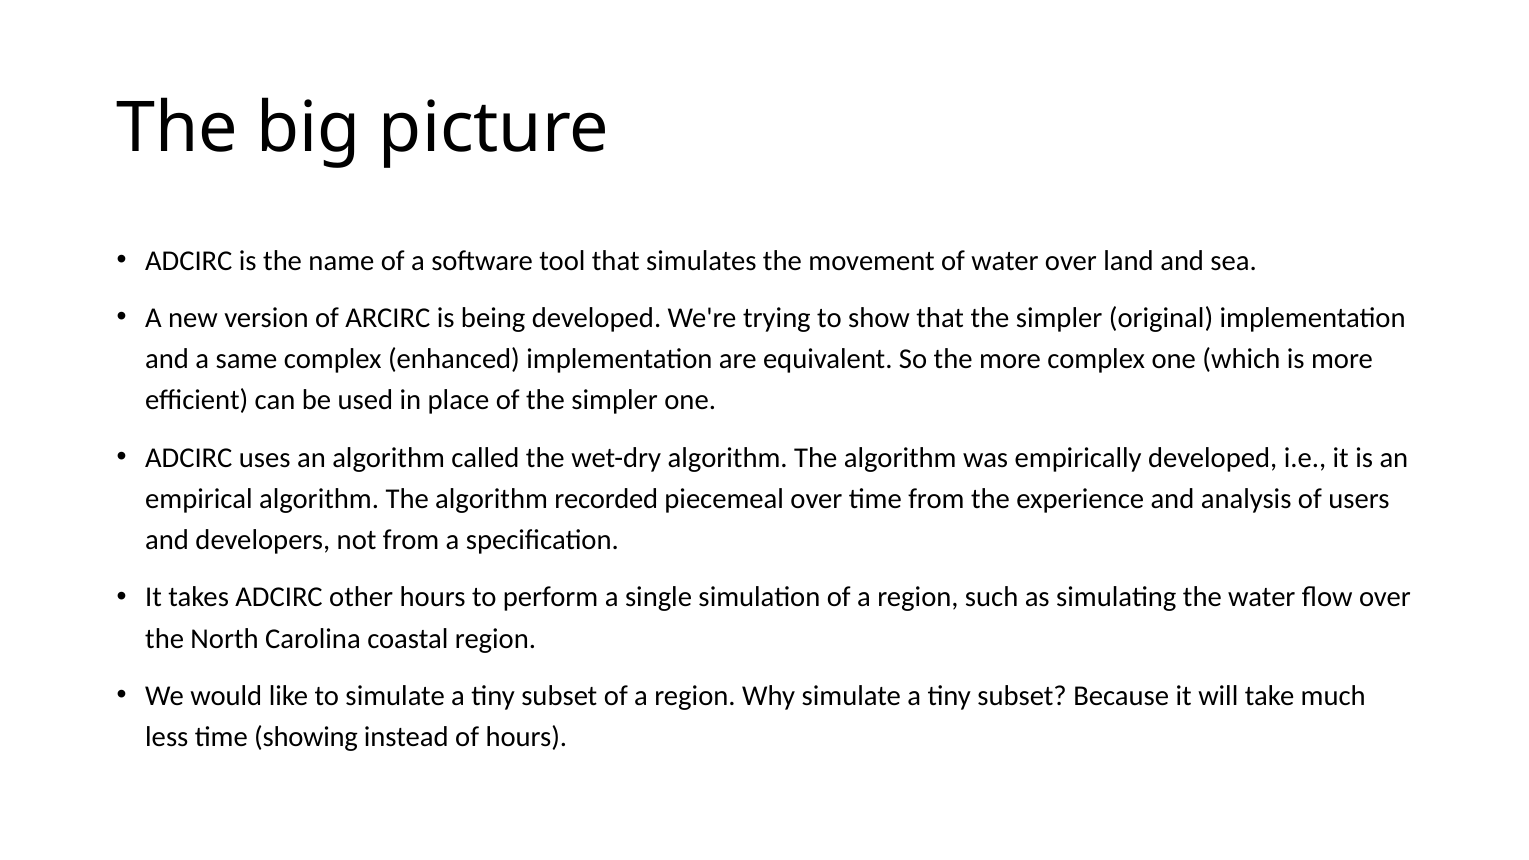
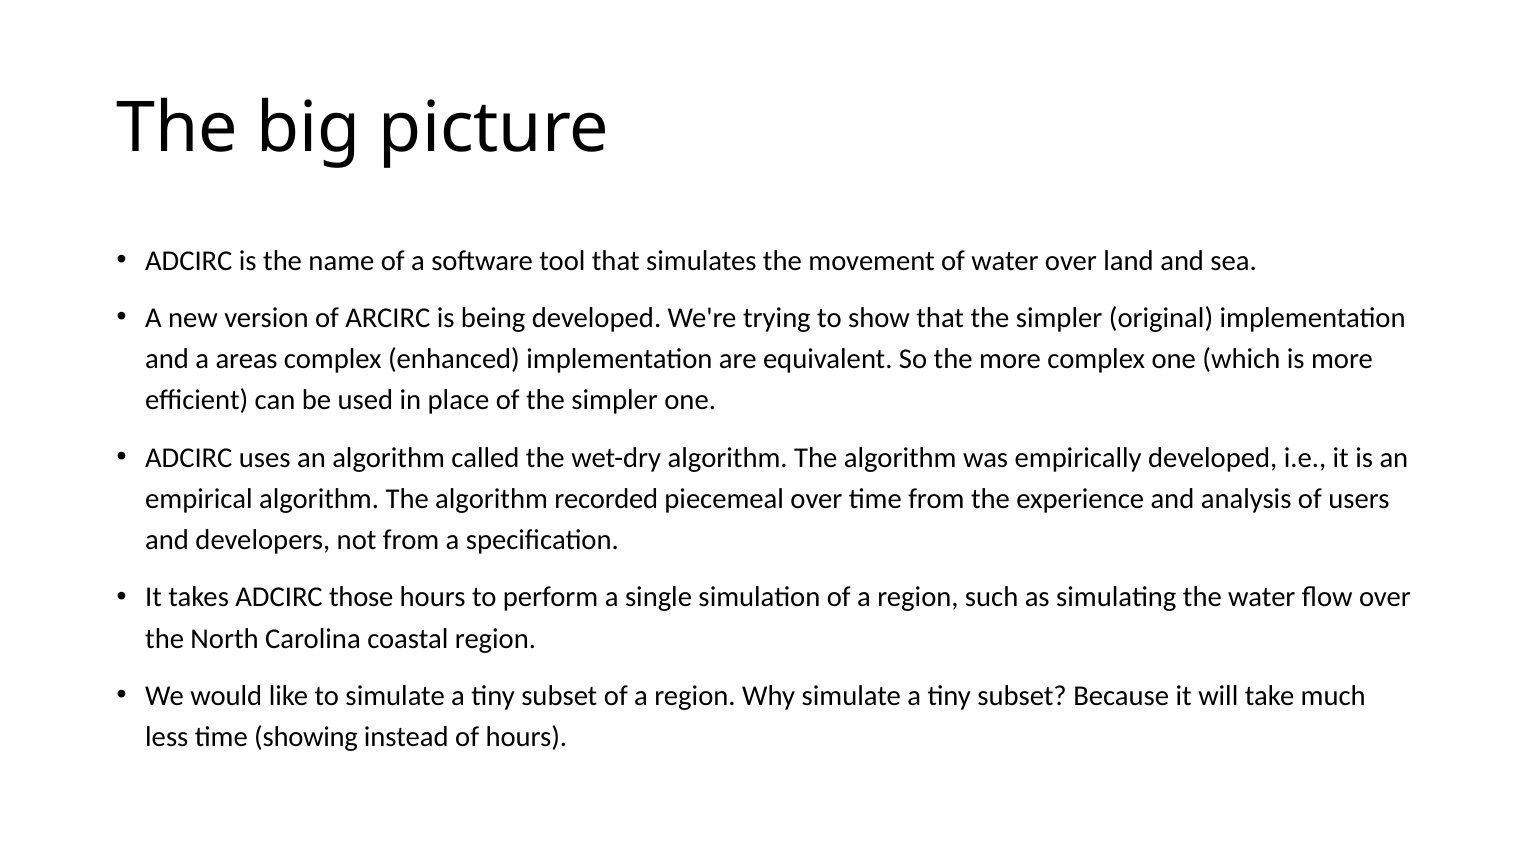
same: same -> areas
other: other -> those
